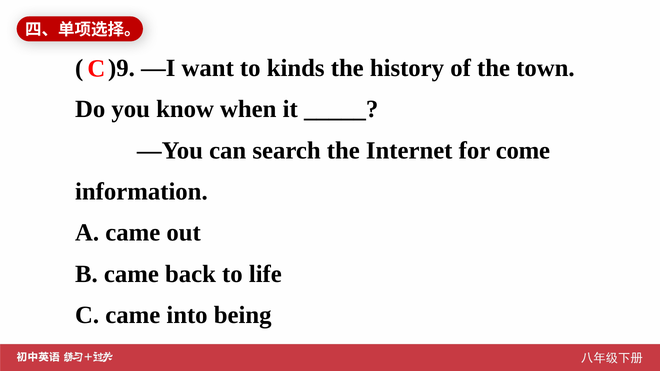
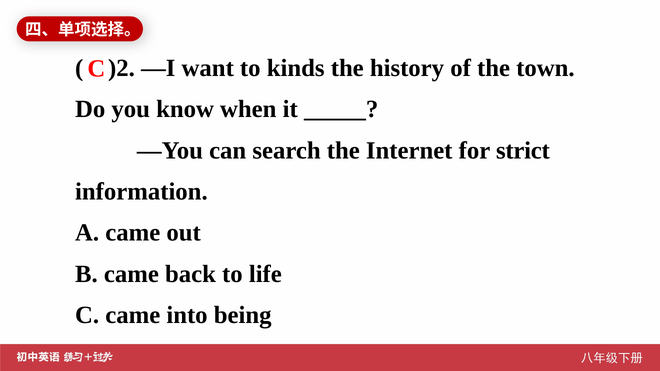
)9: )9 -> )2
come: come -> strict
